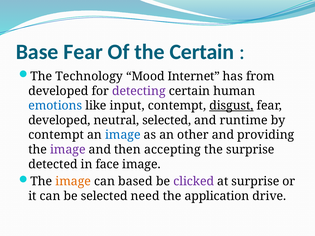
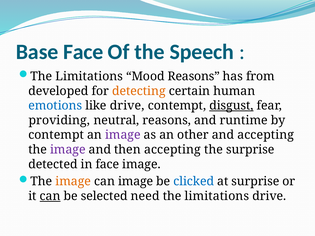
Base Fear: Fear -> Face
the Certain: Certain -> Speech
Technology at (89, 76): Technology -> Limitations
Mood Internet: Internet -> Reasons
detecting colour: purple -> orange
like input: input -> drive
developed at (59, 120): developed -> providing
neutral selected: selected -> reasons
image at (123, 135) colour: blue -> purple
and providing: providing -> accepting
can based: based -> image
clicked colour: purple -> blue
can at (50, 196) underline: none -> present
application at (217, 196): application -> limitations
